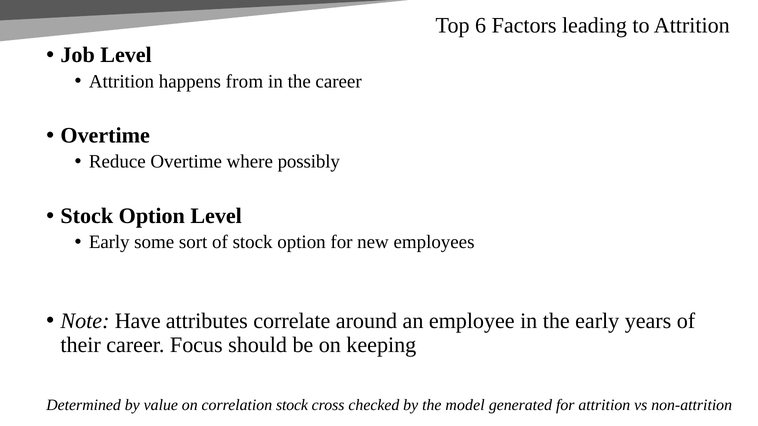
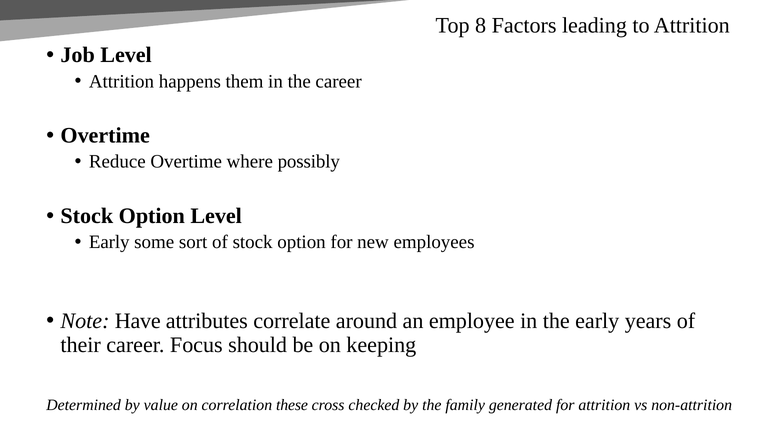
6: 6 -> 8
from: from -> them
correlation stock: stock -> these
model: model -> family
